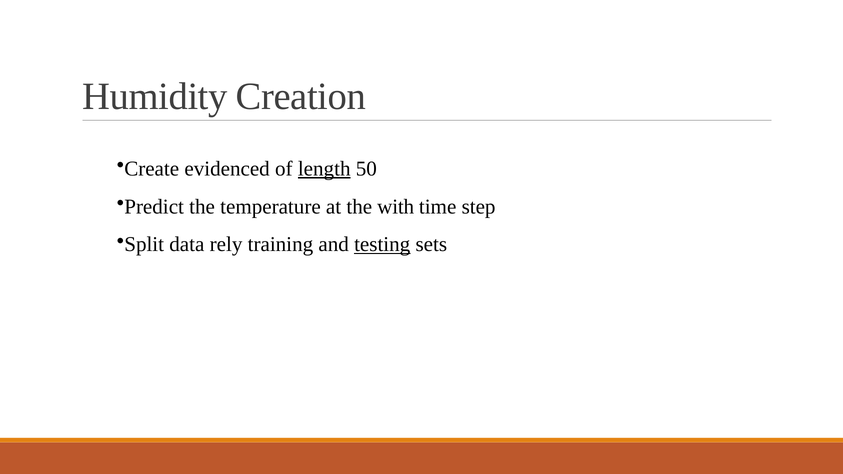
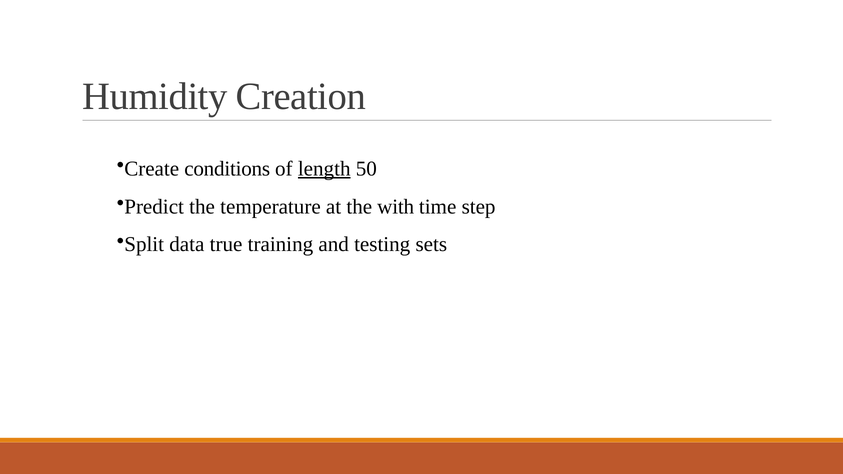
evidenced: evidenced -> conditions
rely: rely -> true
testing underline: present -> none
